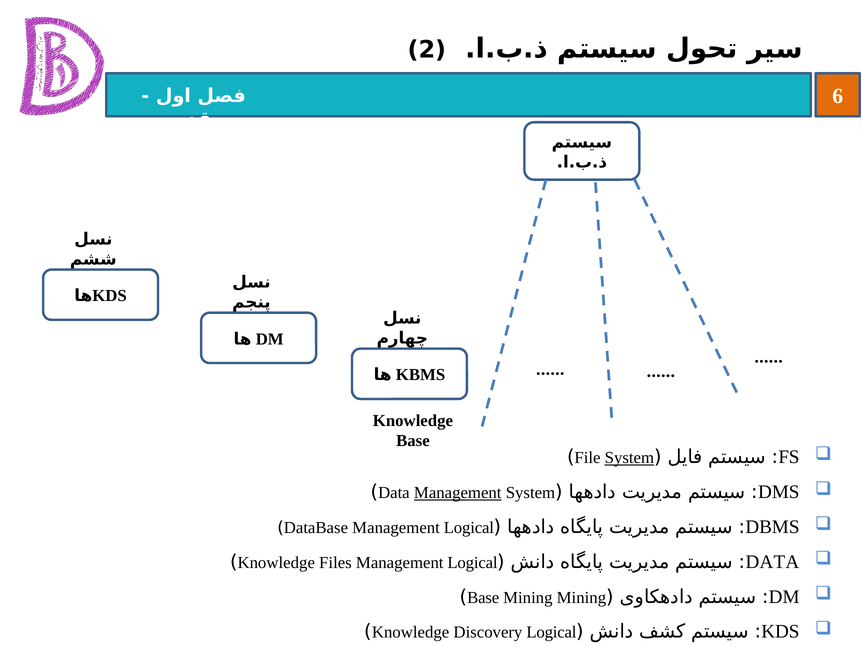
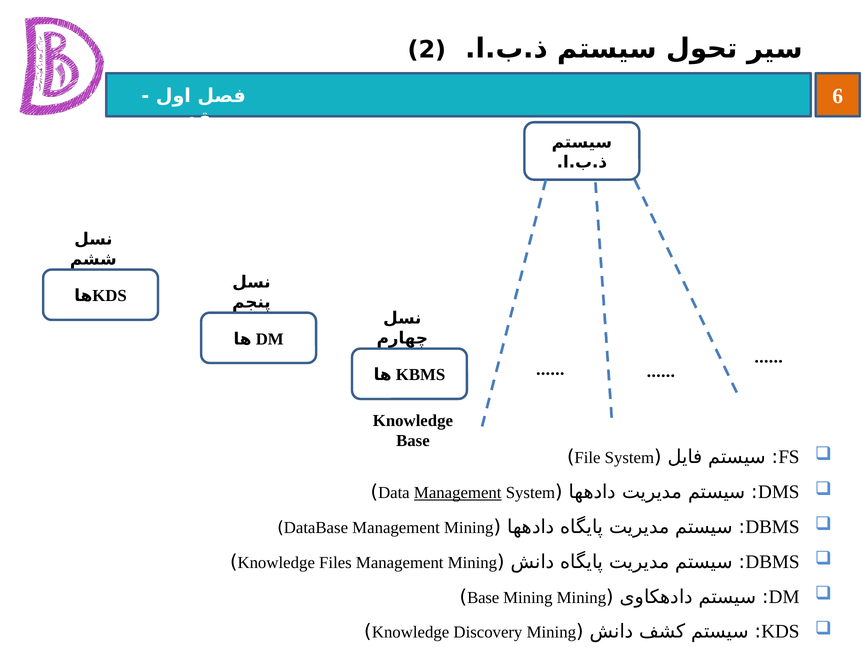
System at (629, 458) underline: present -> none
DataBase Management Logical: Logical -> Mining
DATA at (772, 561): DATA -> DBMS
Logical at (473, 562): Logical -> Mining
Discovery Logical: Logical -> Mining
